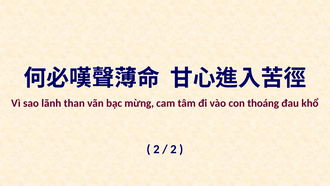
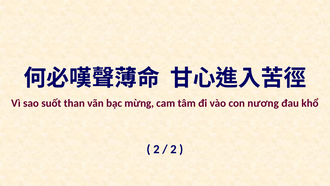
lãnh: lãnh -> suốt
thoáng: thoáng -> nương
